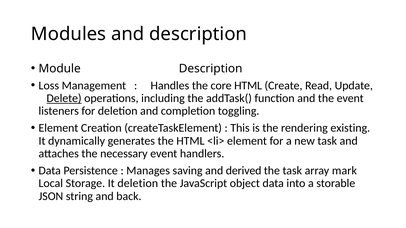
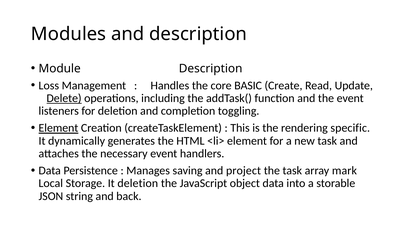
core HTML: HTML -> BASIC
Element at (58, 128) underline: none -> present
existing: existing -> specific
derived: derived -> project
